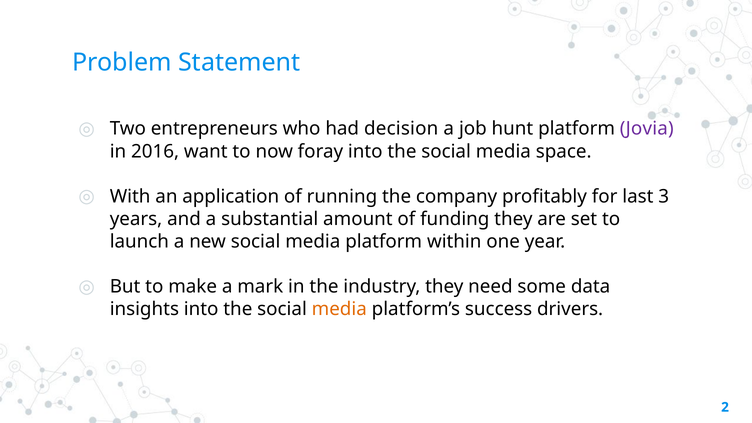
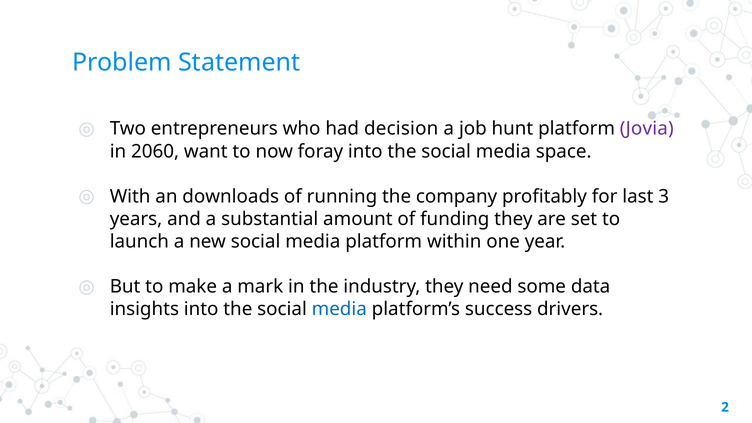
2016: 2016 -> 2060
application: application -> downloads
media at (339, 309) colour: orange -> blue
